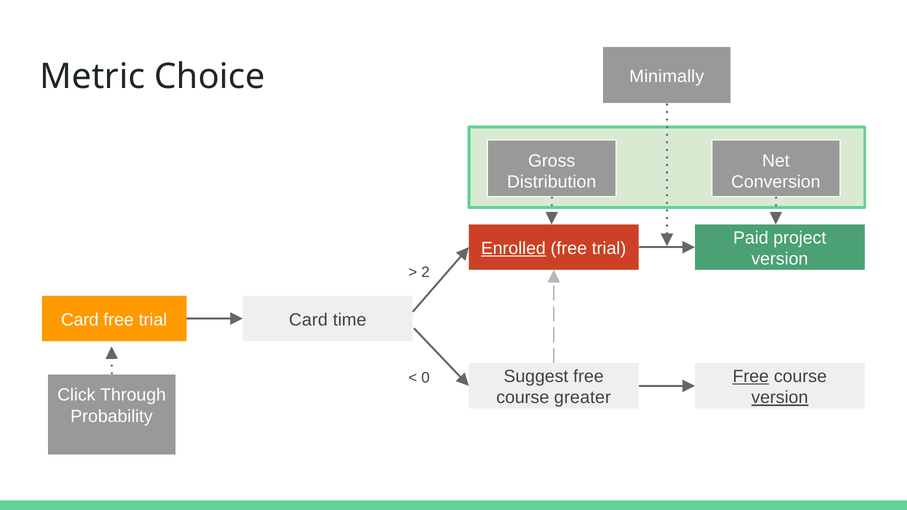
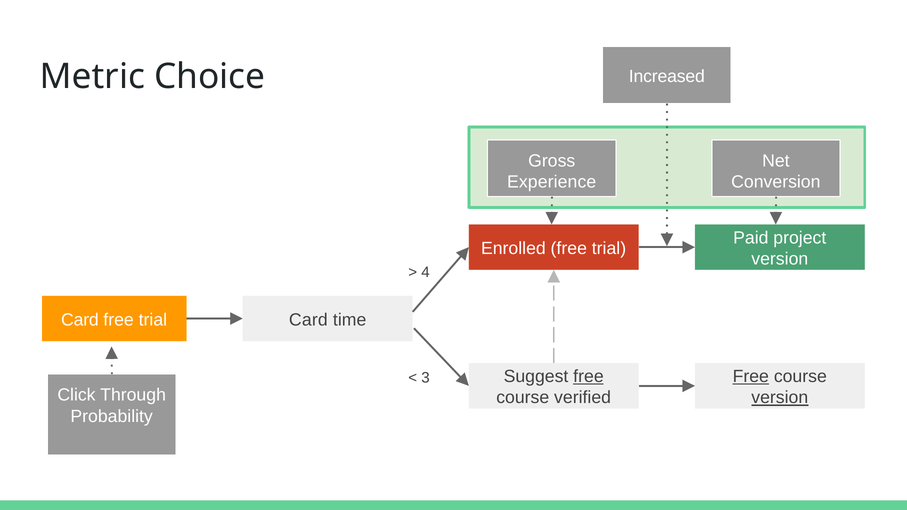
Minimally: Minimally -> Increased
Distribution: Distribution -> Experience
Enrolled underline: present -> none
2: 2 -> 4
free at (588, 377) underline: none -> present
0: 0 -> 3
greater: greater -> verified
